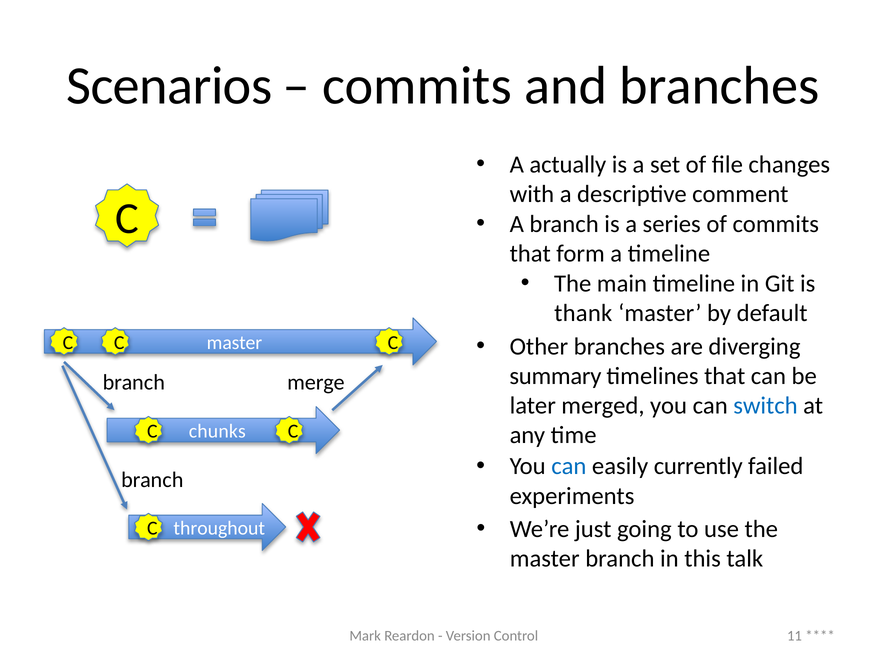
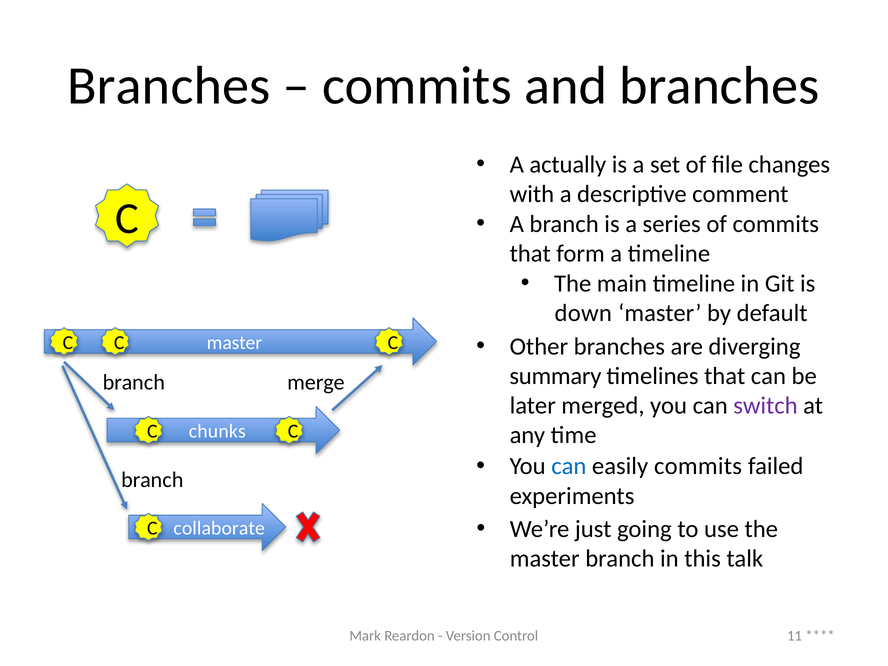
Scenarios at (169, 86): Scenarios -> Branches
thank: thank -> down
switch colour: blue -> purple
easily currently: currently -> commits
throughout: throughout -> collaborate
